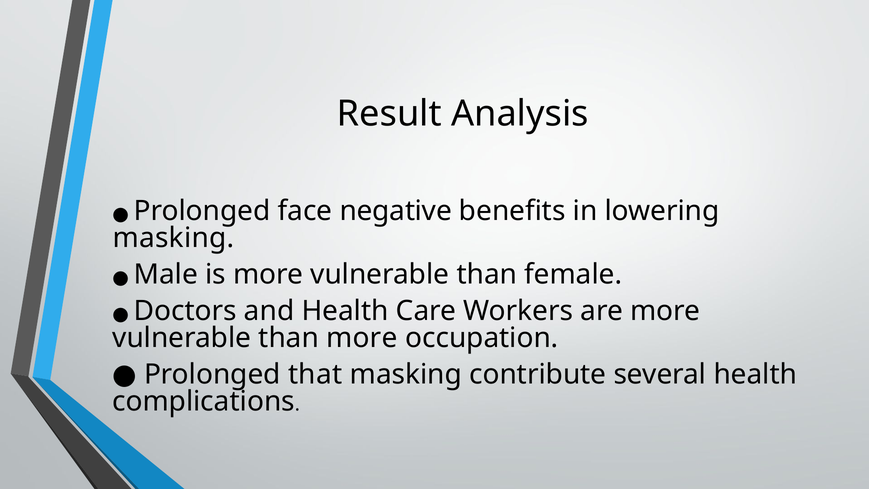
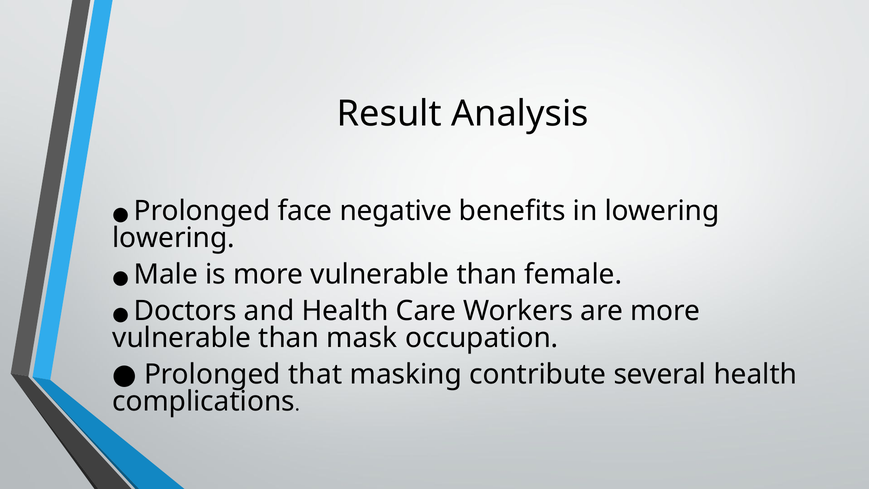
masking at (173, 238): masking -> lowering
than more: more -> mask
